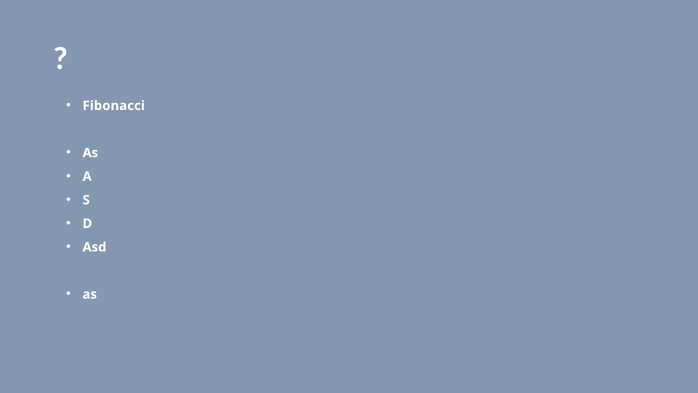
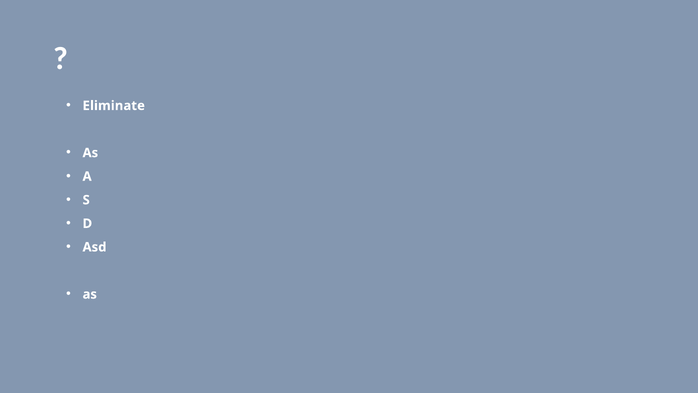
Fibonacci: Fibonacci -> Eliminate
